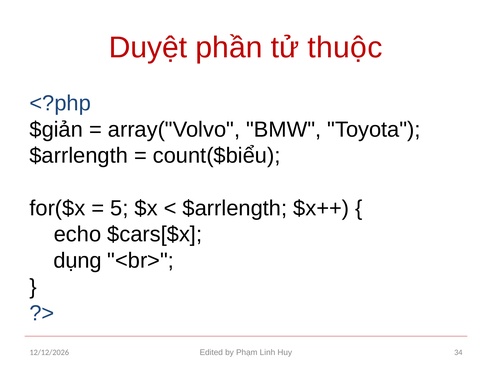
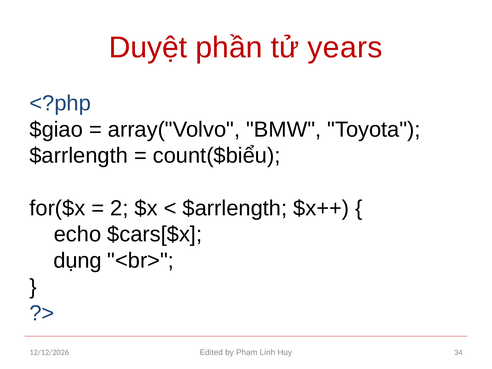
thuộc: thuộc -> years
$giản: $giản -> $giao
5: 5 -> 2
